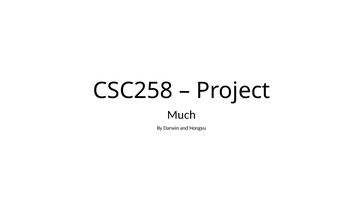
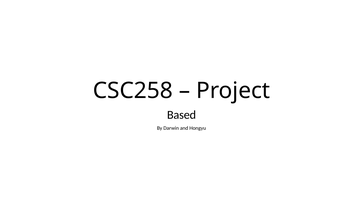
Much: Much -> Based
